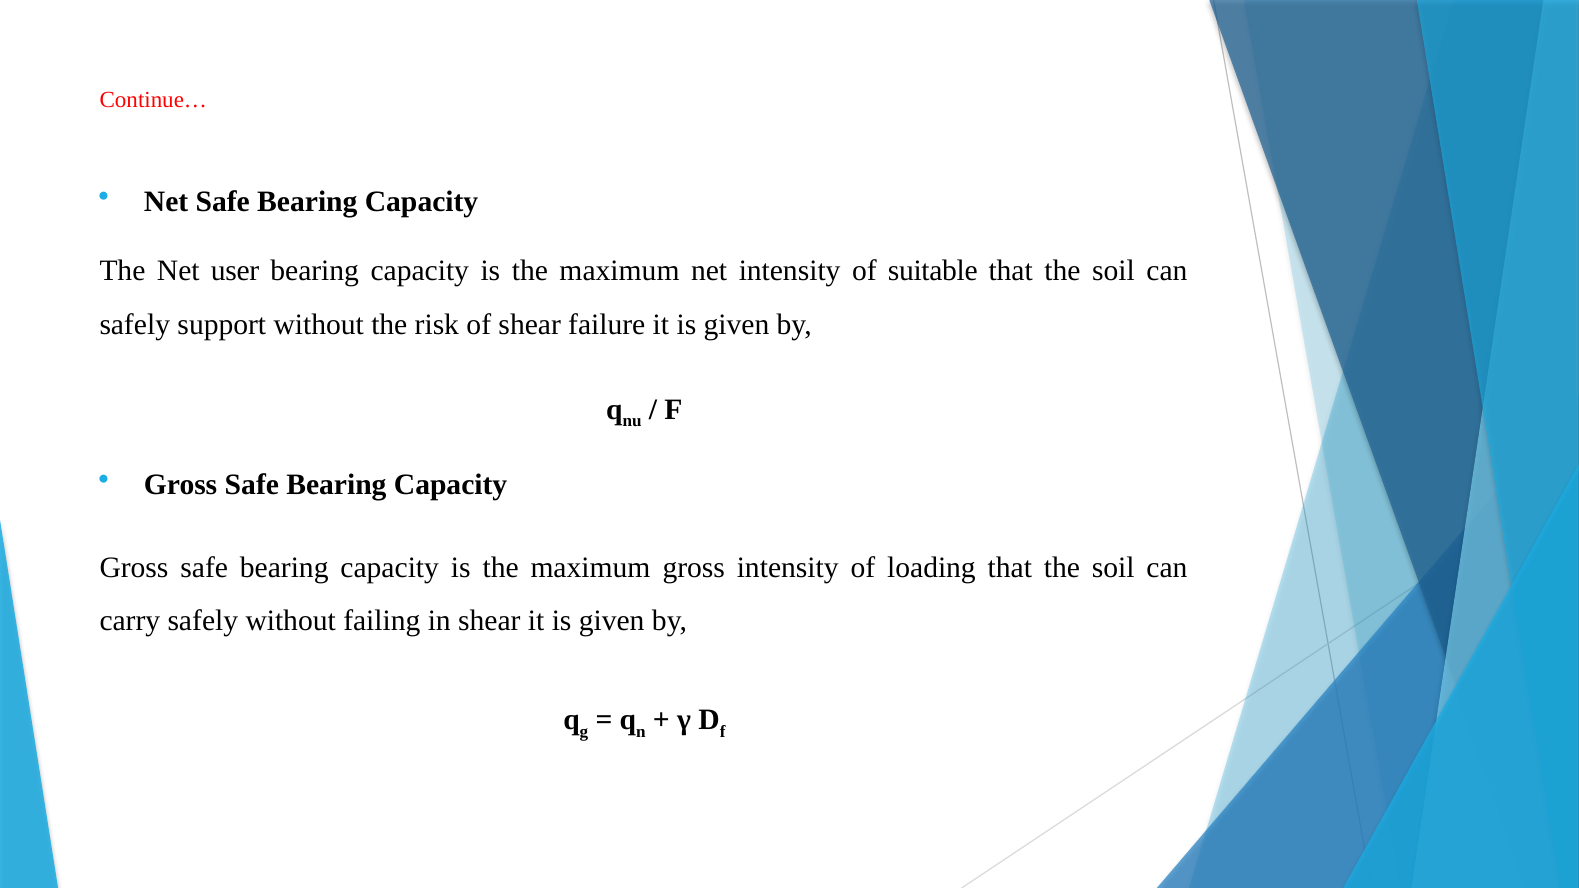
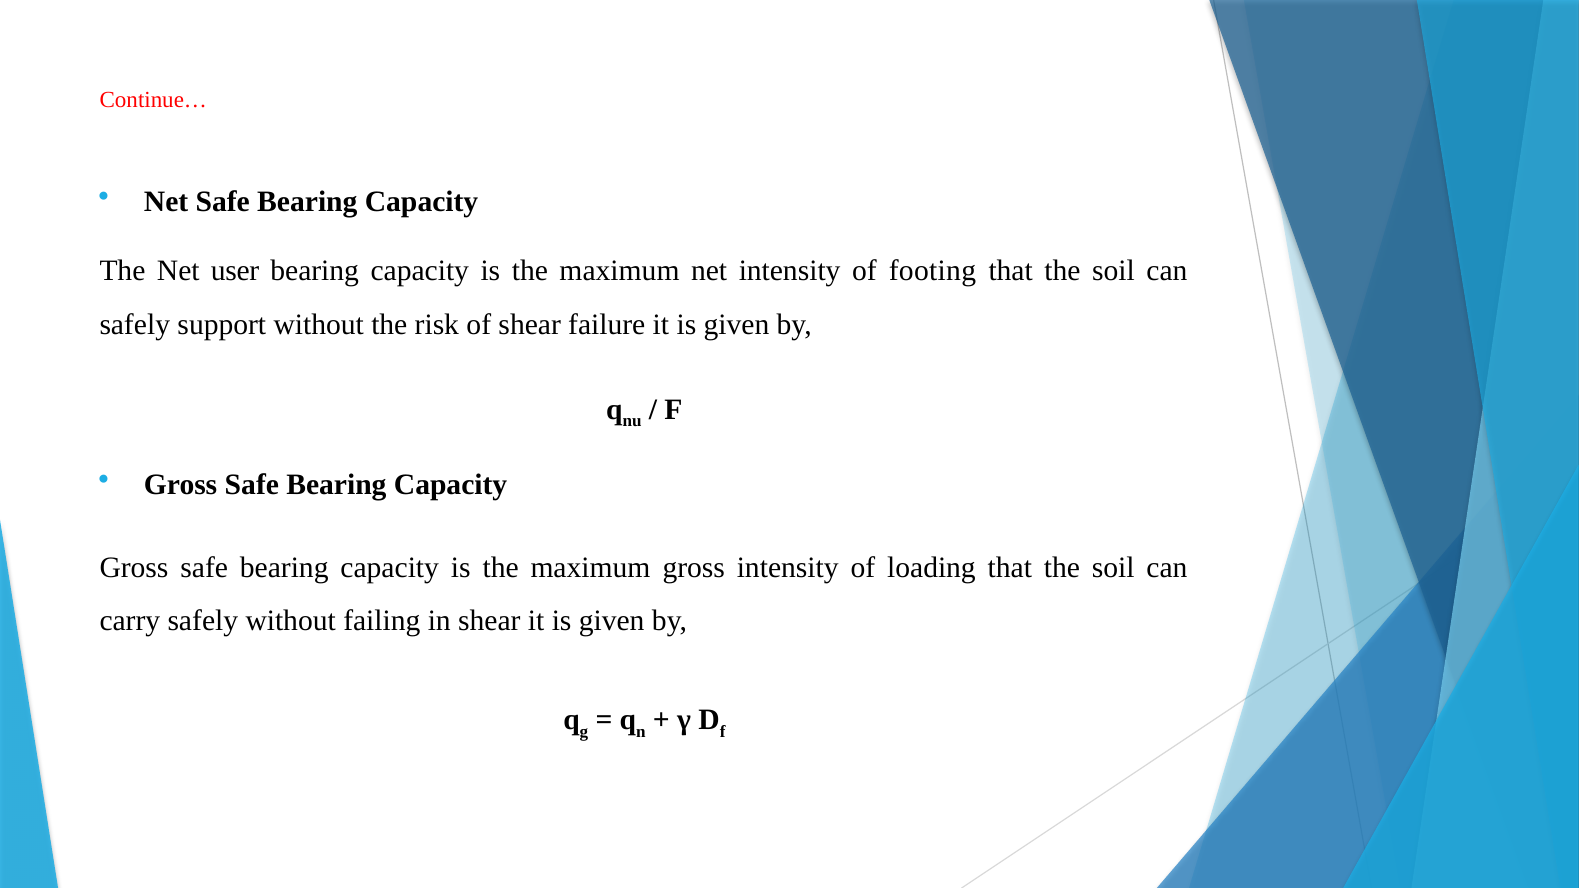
suitable: suitable -> footing
